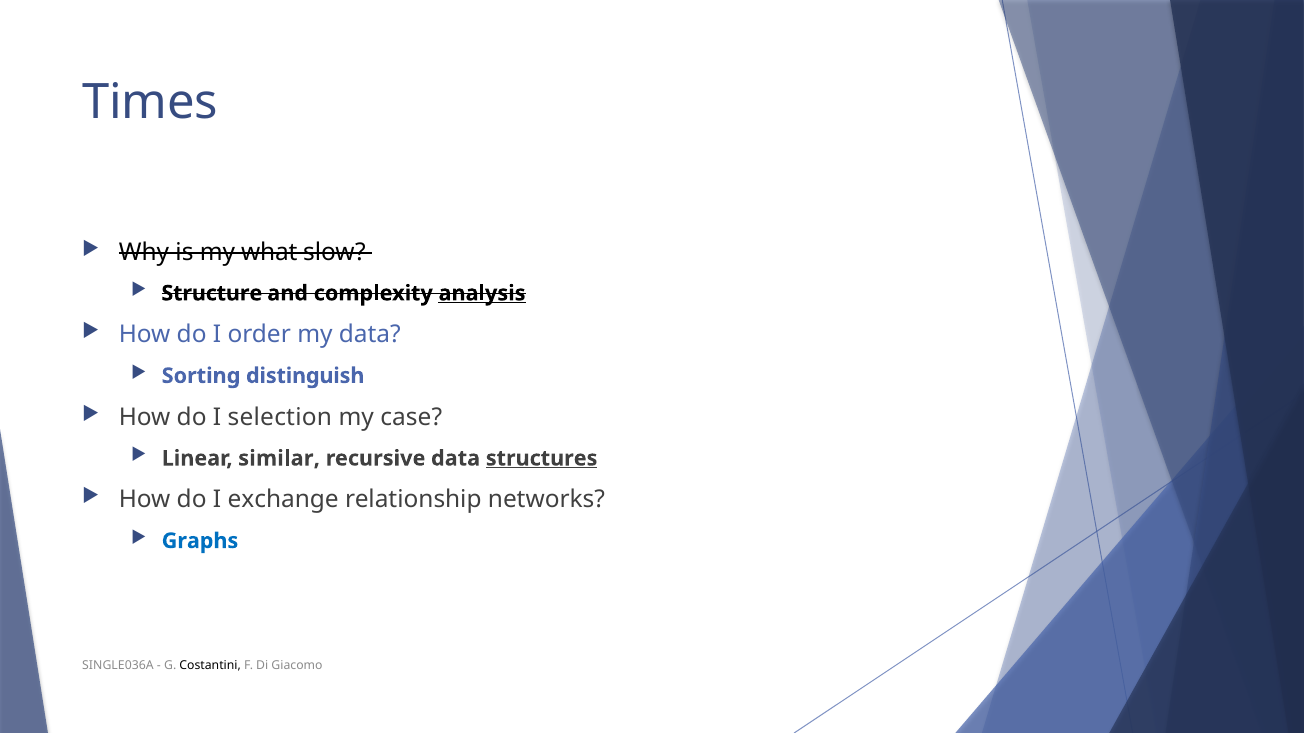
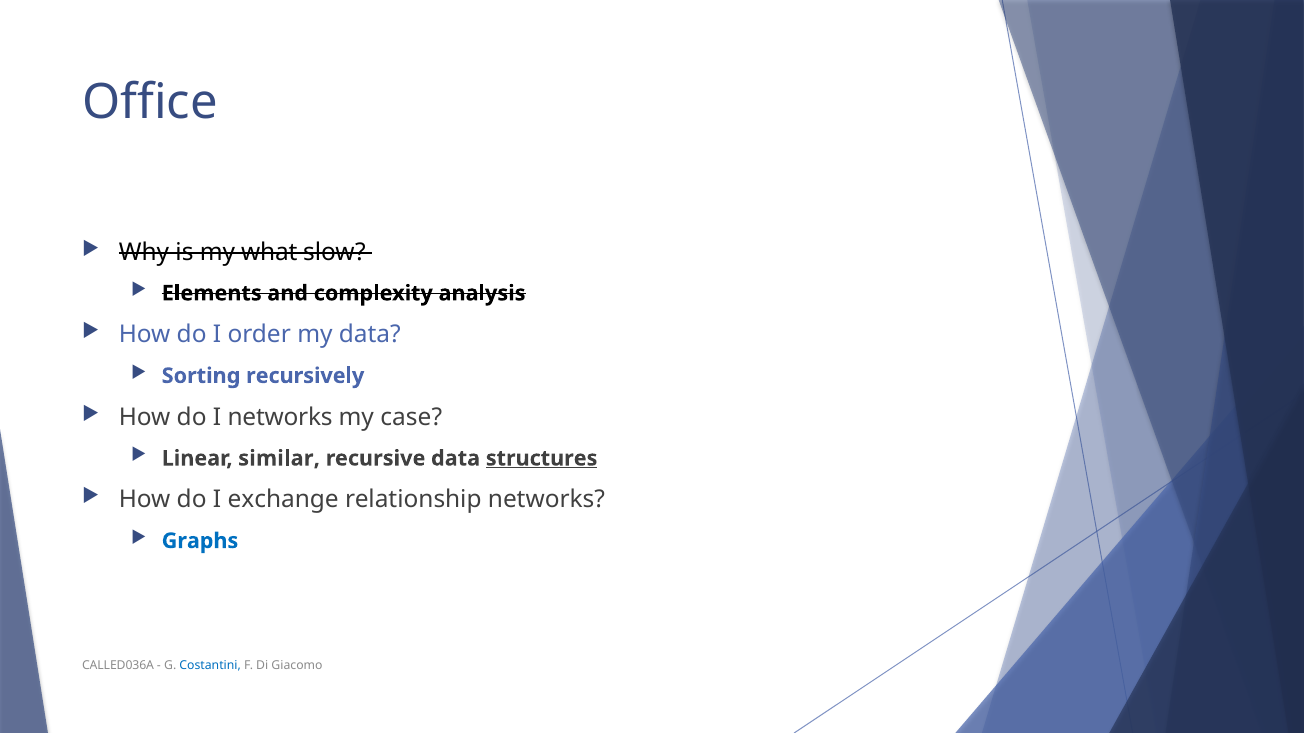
Times: Times -> Office
Structure: Structure -> Elements
analysis underline: present -> none
distinguish: distinguish -> recursively
I selection: selection -> networks
SINGLE036A: SINGLE036A -> CALLED036A
Costantini colour: black -> blue
